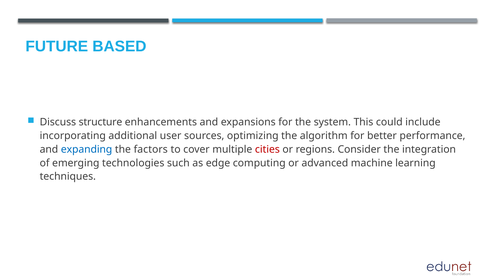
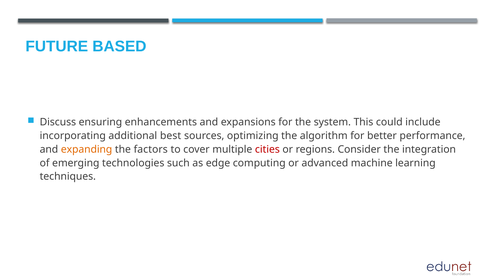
structure: structure -> ensuring
user: user -> best
expanding colour: blue -> orange
